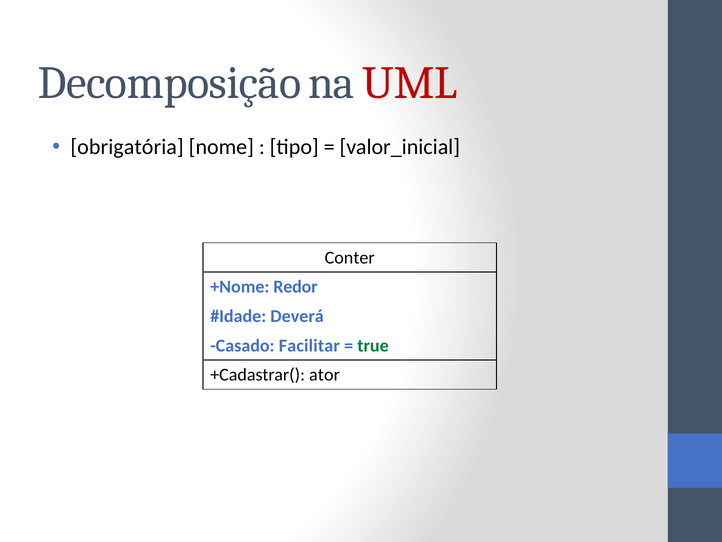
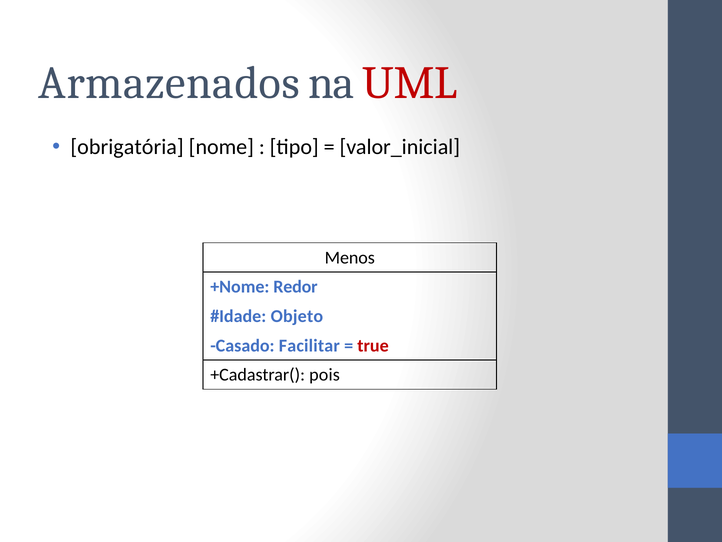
Decomposição: Decomposição -> Armazenados
Conter: Conter -> Menos
Deverá: Deverá -> Objeto
true colour: green -> red
ator: ator -> pois
